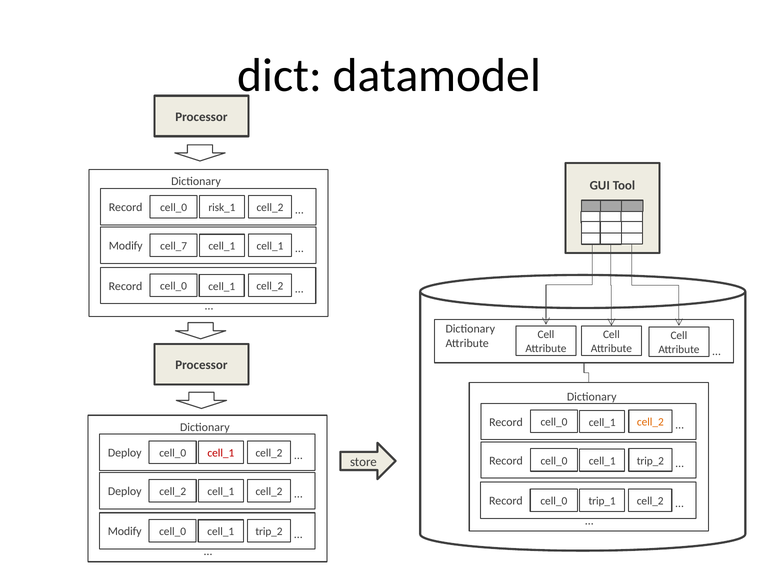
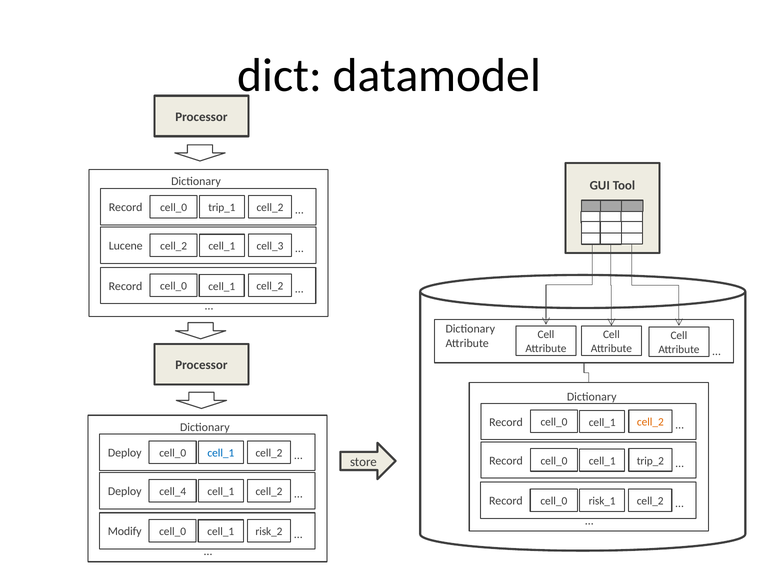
risk_1: risk_1 -> trip_1
Modify at (126, 246): Modify -> Lucene
cell_7 at (174, 246): cell_7 -> cell_2
cell_1 cell_1: cell_1 -> cell_3
cell_1 at (221, 453) colour: red -> blue
cell_2 at (173, 492): cell_2 -> cell_4
trip_1: trip_1 -> risk_1
trip_2 at (269, 532): trip_2 -> risk_2
